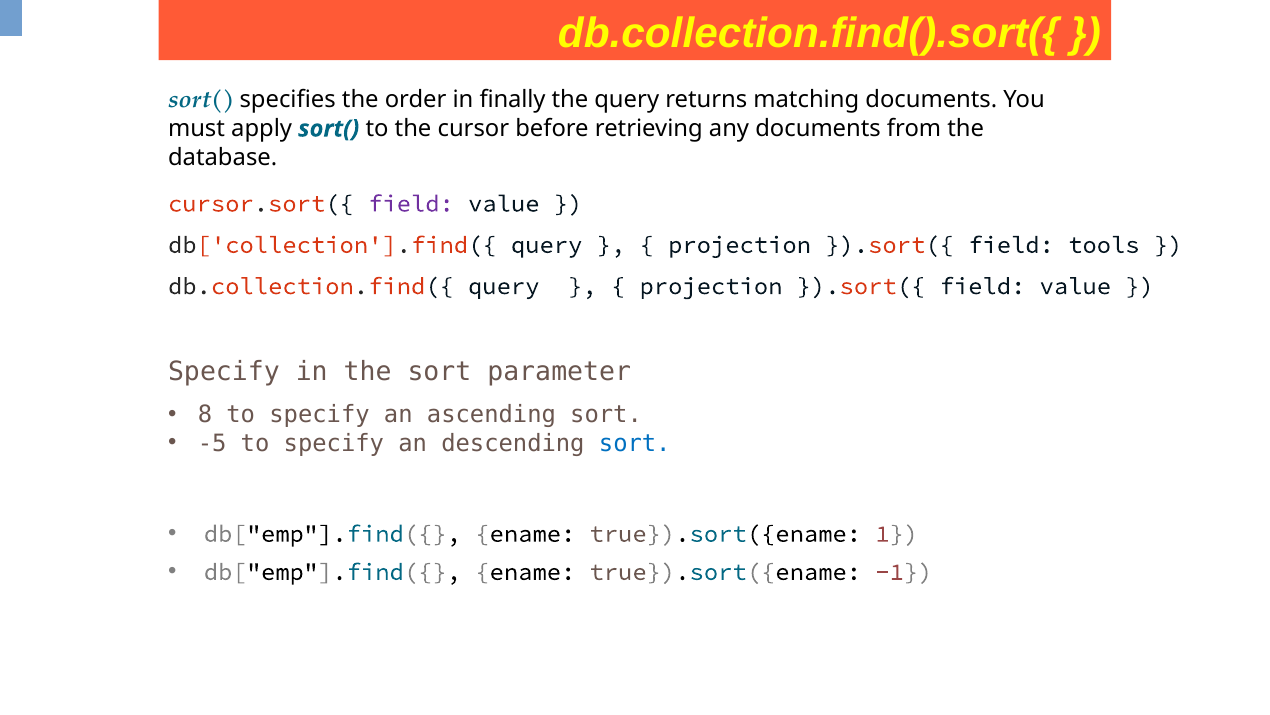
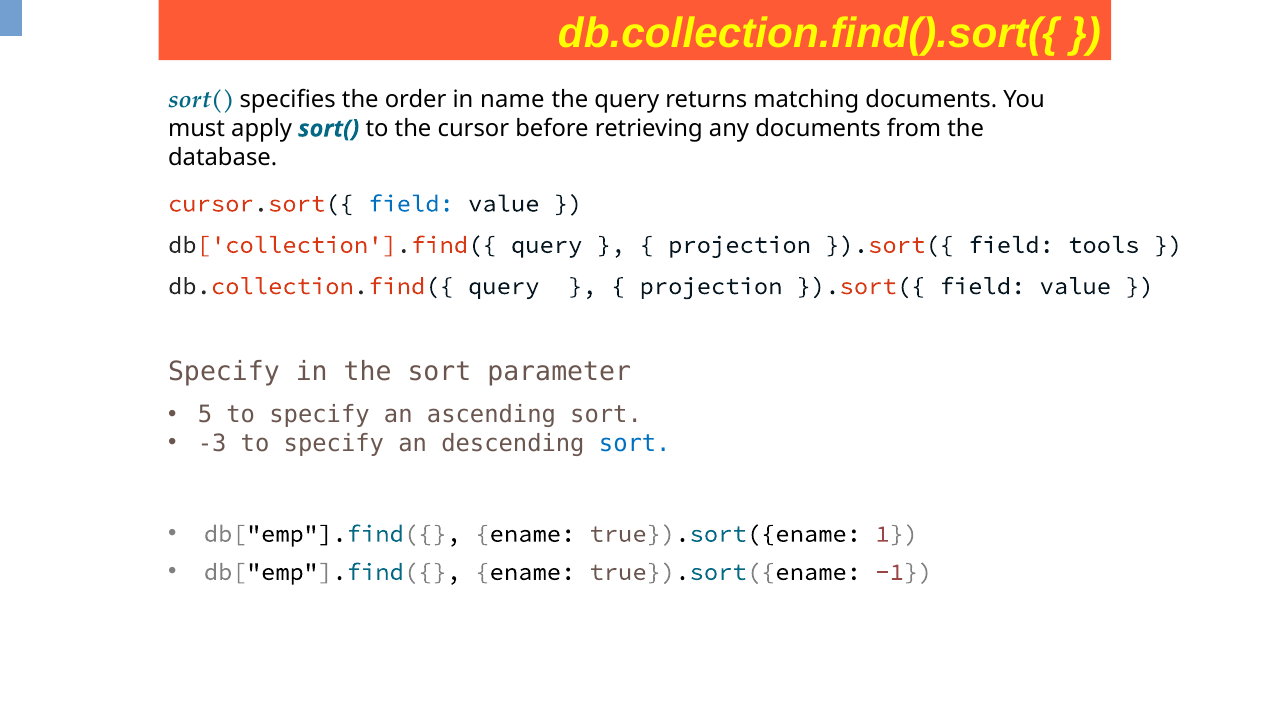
finally: finally -> name
field at (411, 203) colour: purple -> blue
8: 8 -> 5
-5: -5 -> -3
